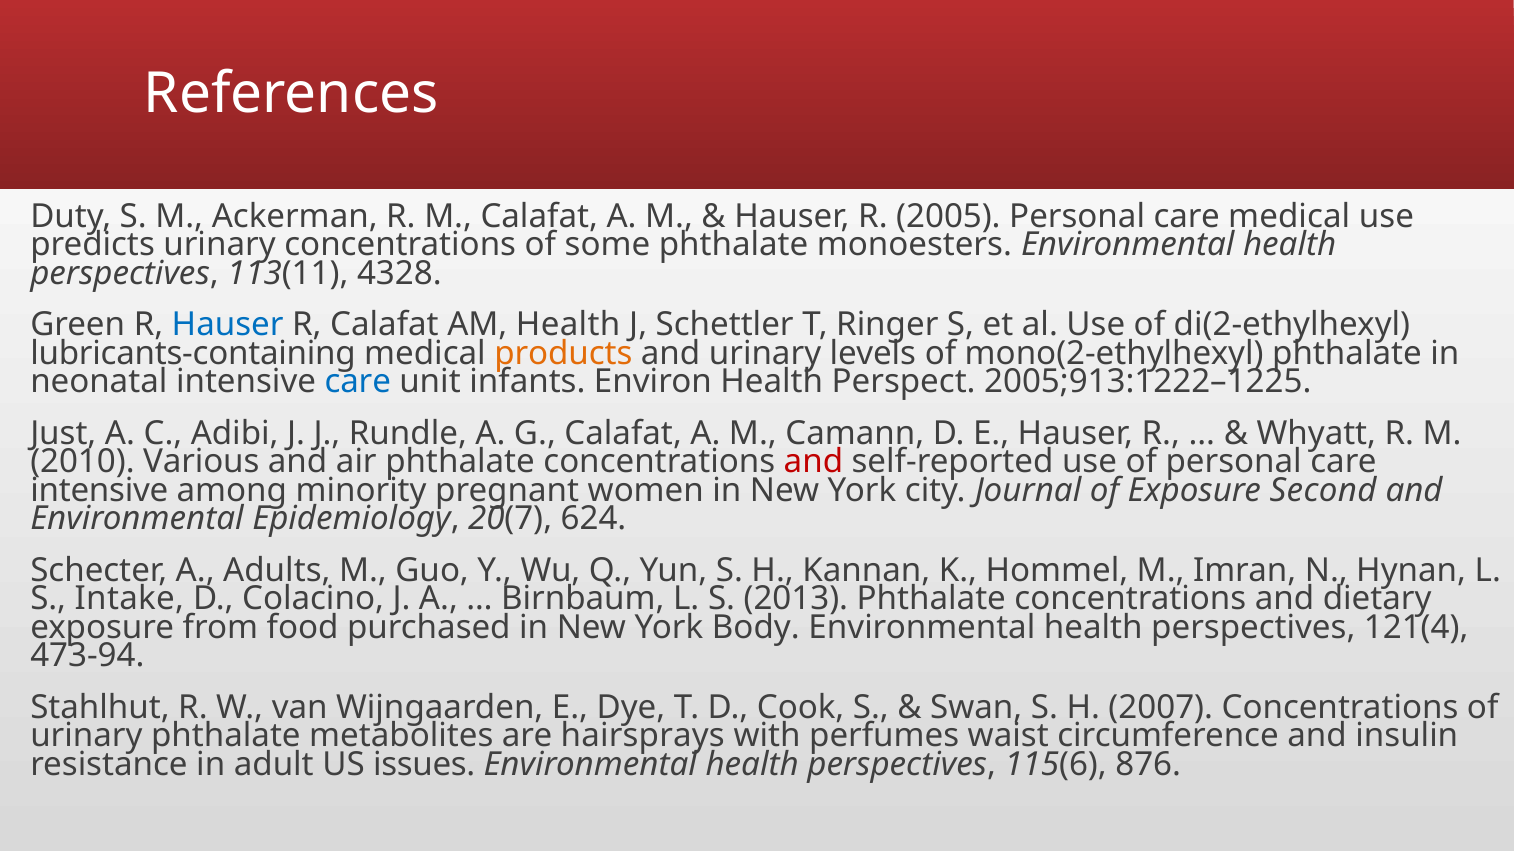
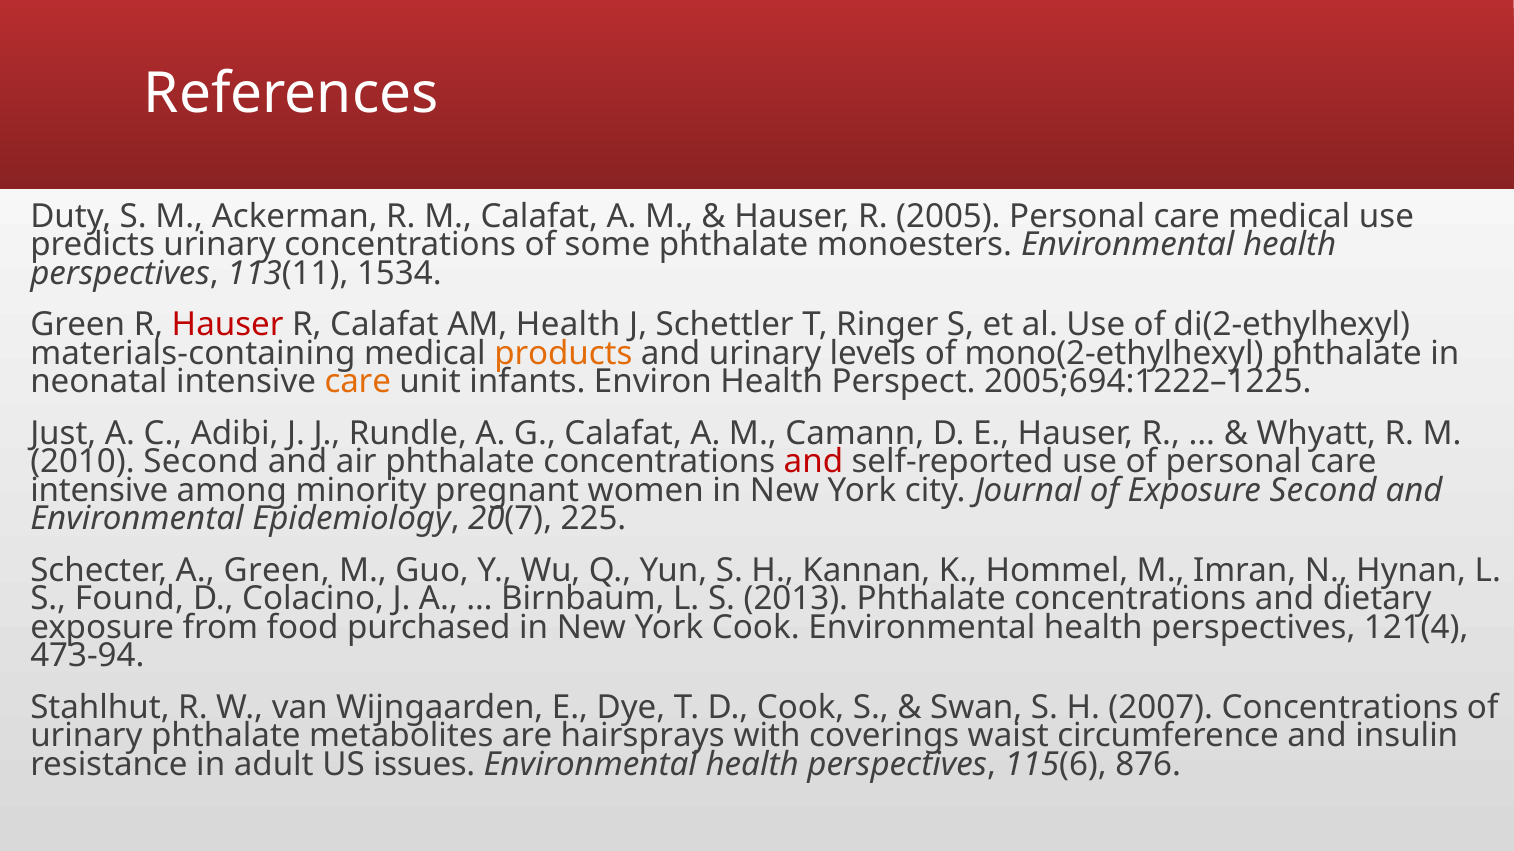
4328: 4328 -> 1534
Hauser at (228, 325) colour: blue -> red
lubricants-containing: lubricants-containing -> materials-containing
care at (358, 382) colour: blue -> orange
2005;913:1222–1225: 2005;913:1222–1225 -> 2005;694:1222–1225
2010 Various: Various -> Second
624: 624 -> 225
A Adults: Adults -> Green
Intake: Intake -> Found
York Body: Body -> Cook
perfumes: perfumes -> coverings
